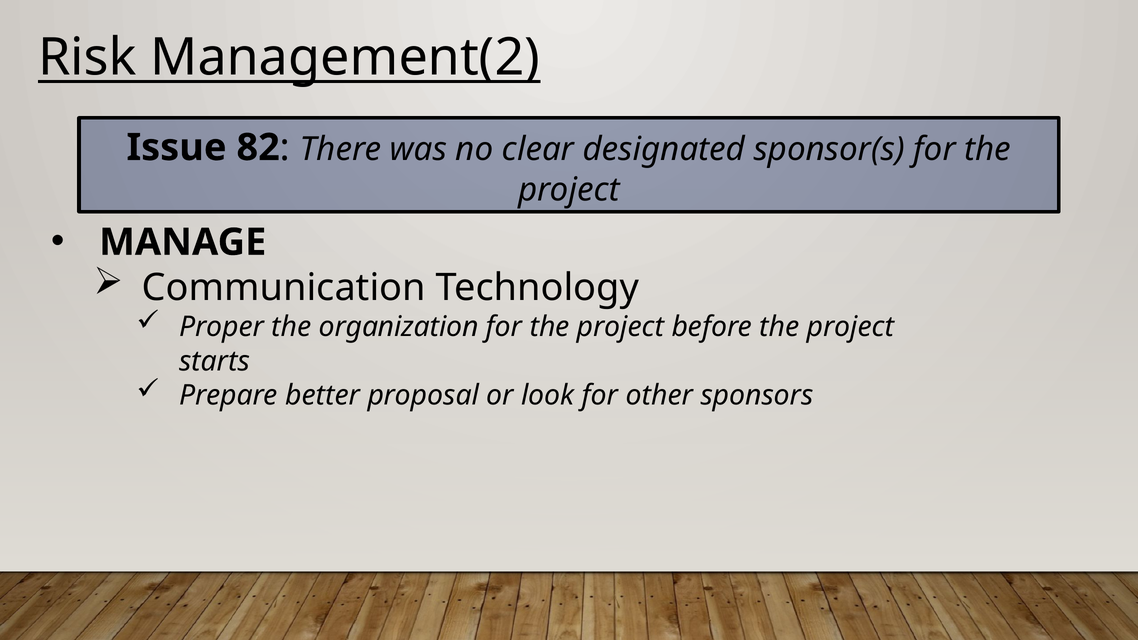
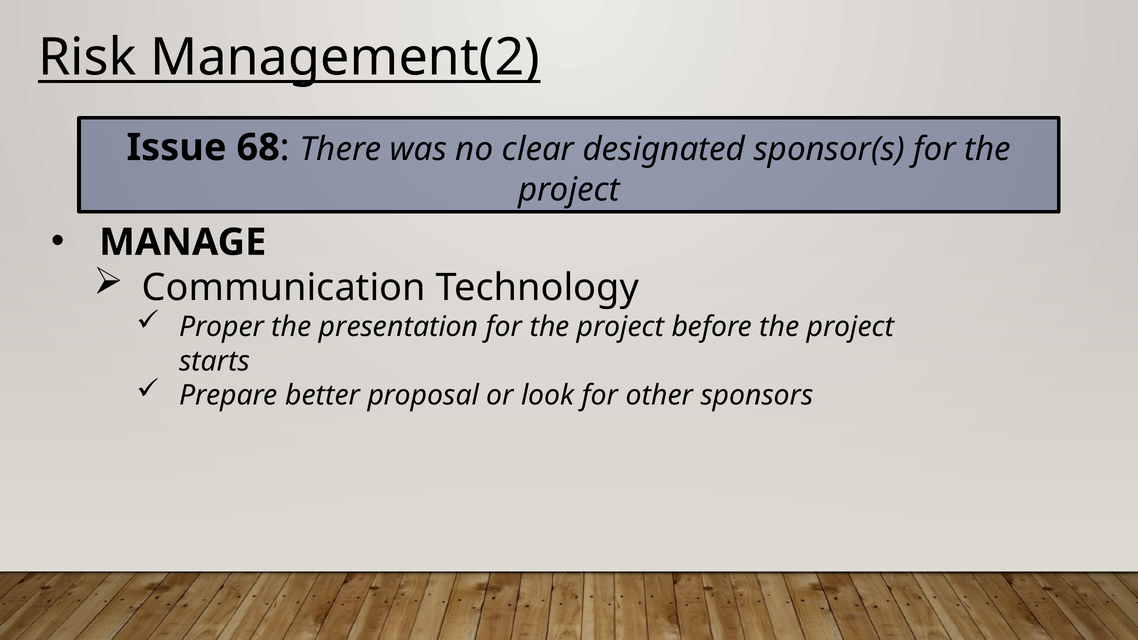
82: 82 -> 68
organization: organization -> presentation
